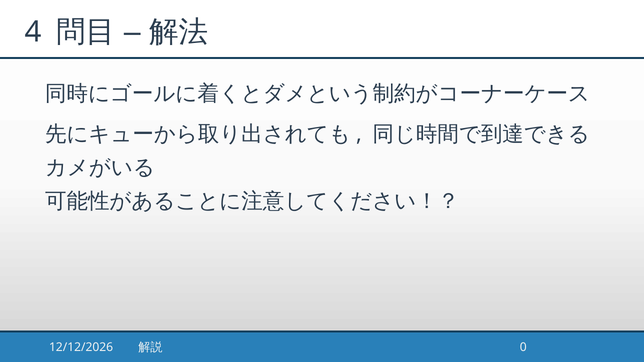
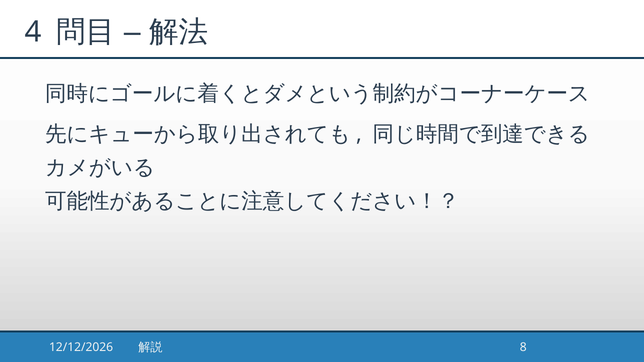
0: 0 -> 8
